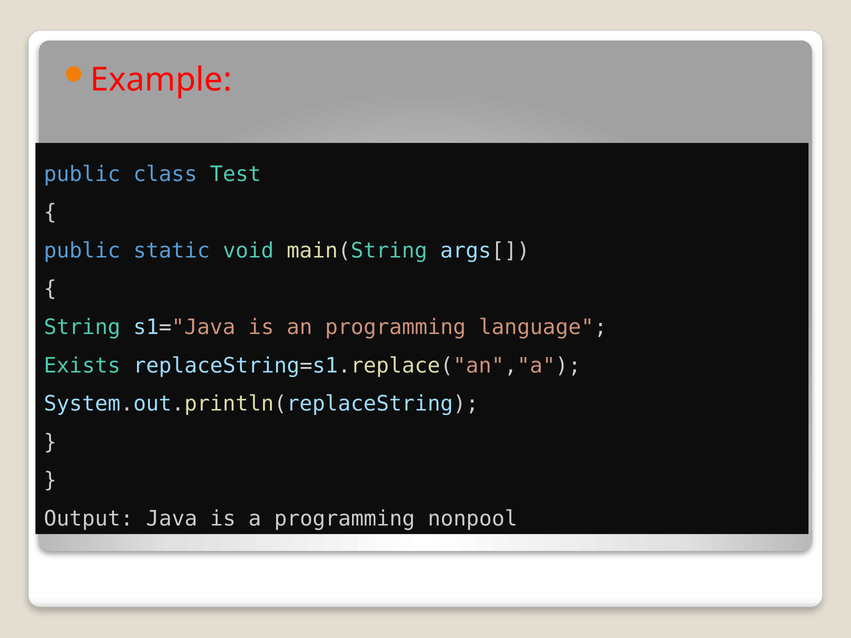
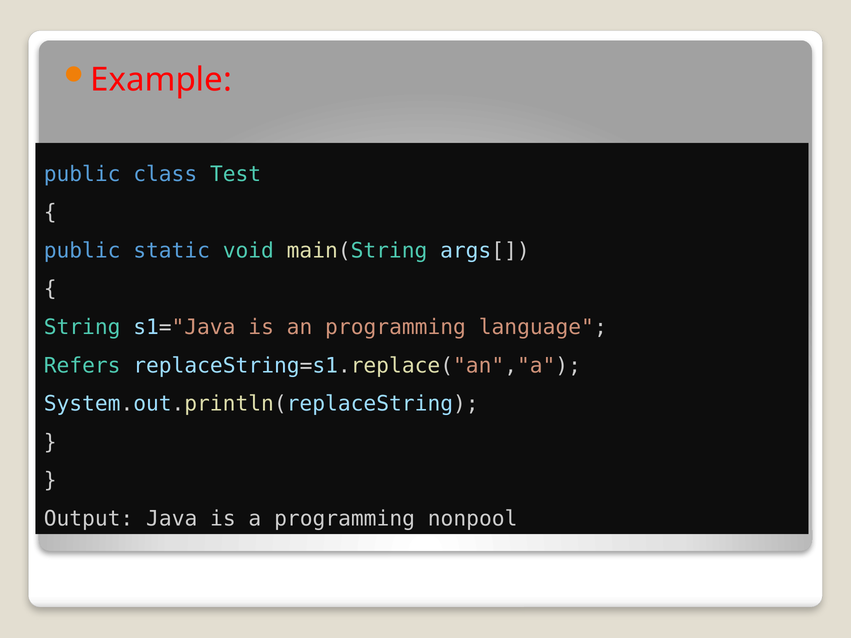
Exists: Exists -> Refers
